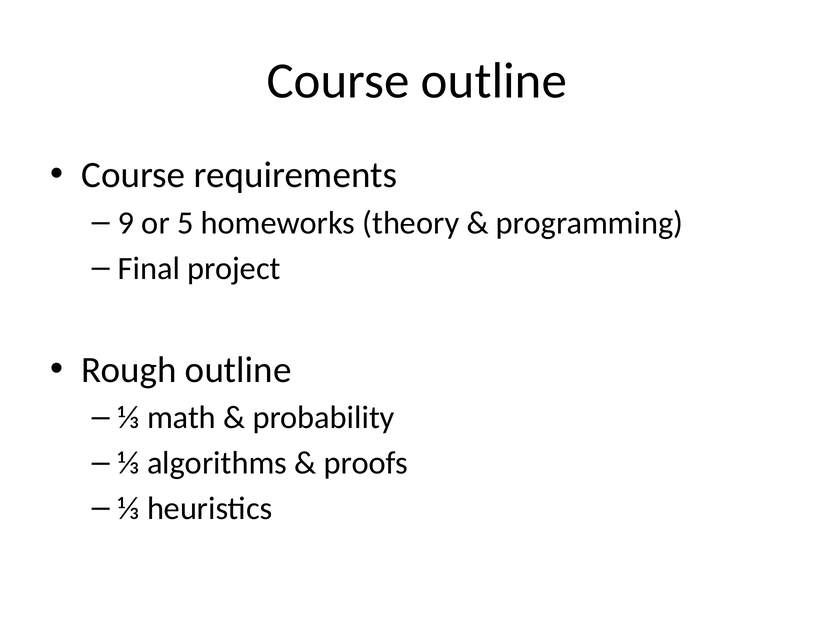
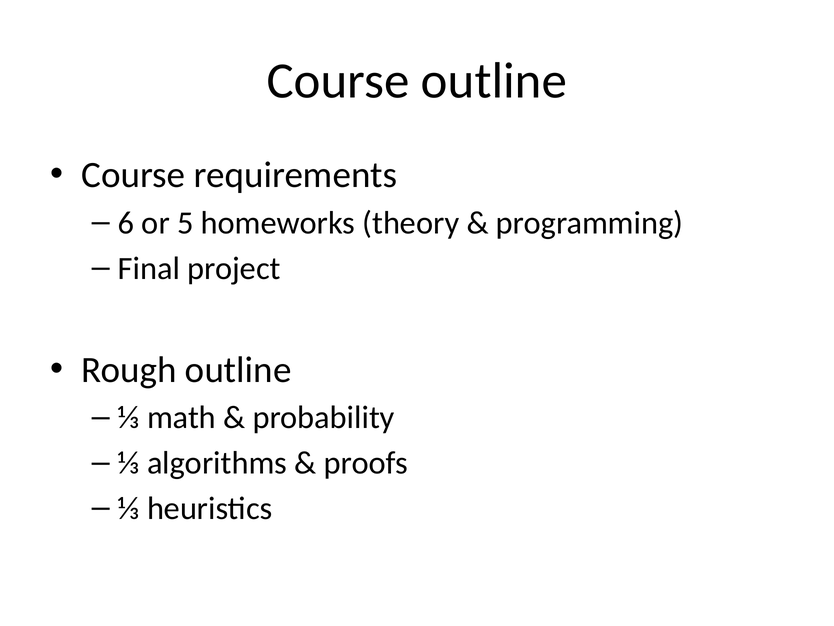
9: 9 -> 6
